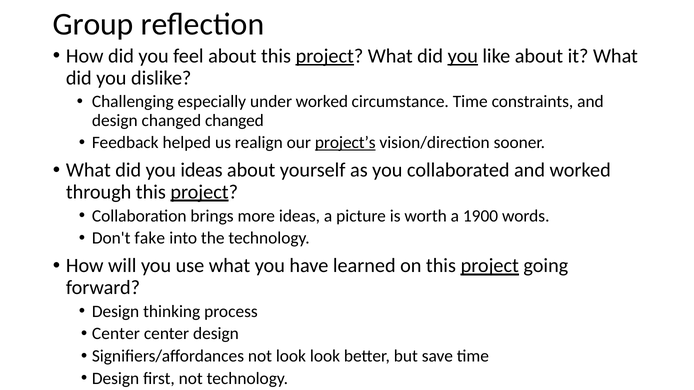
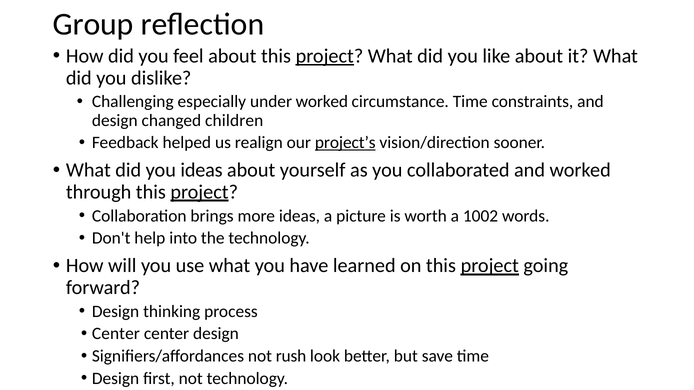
you at (463, 56) underline: present -> none
changed changed: changed -> children
1900: 1900 -> 1002
fake: fake -> help
not look: look -> rush
